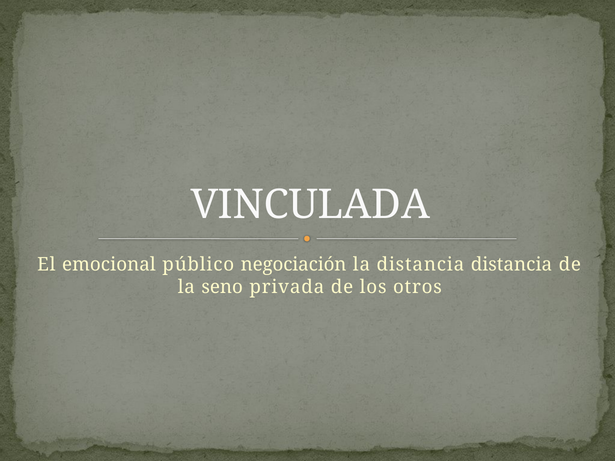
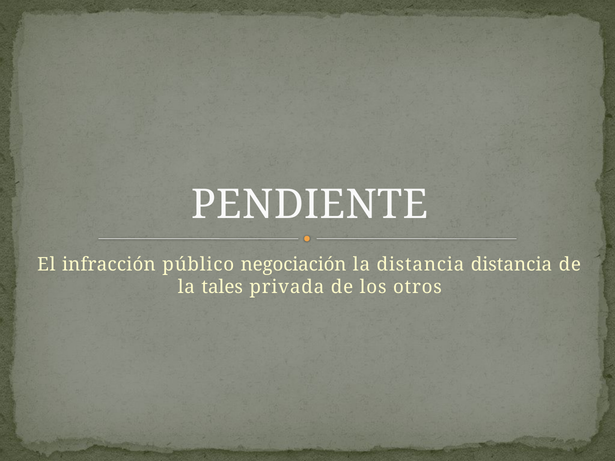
VINCULADA: VINCULADA -> PENDIENTE
emocional: emocional -> infracción
seno: seno -> tales
